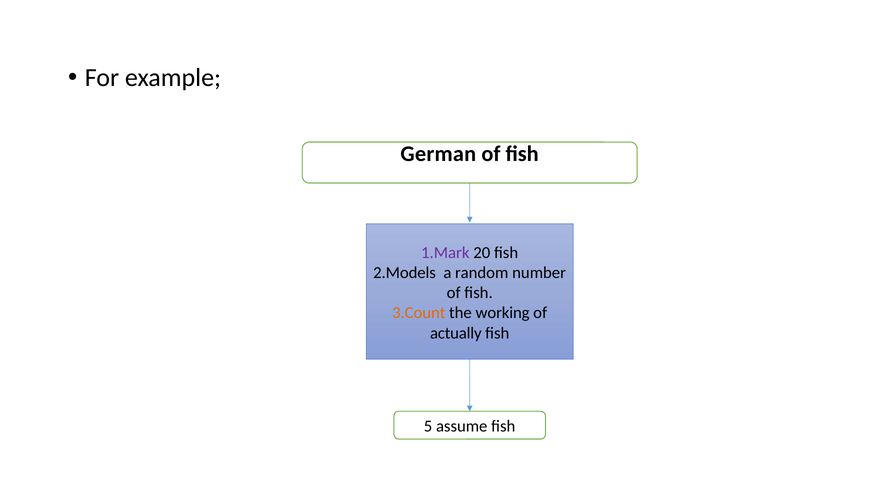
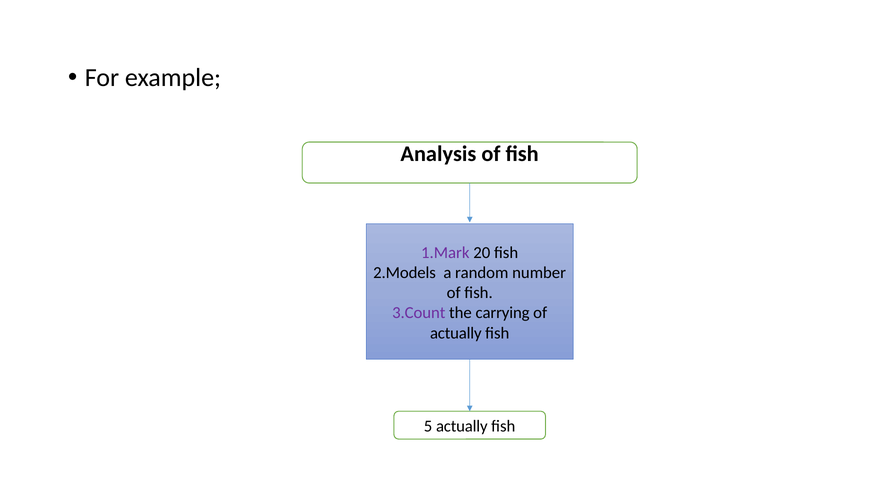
German: German -> Analysis
3.Count colour: orange -> purple
working: working -> carrying
5 assume: assume -> actually
